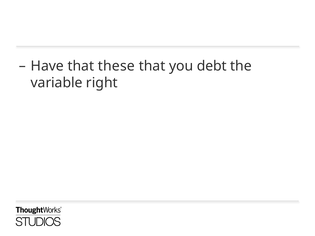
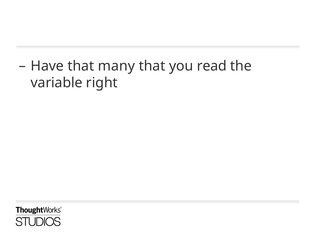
these: these -> many
debt: debt -> read
